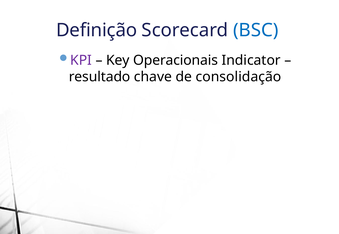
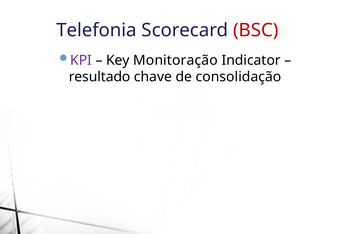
Definição: Definição -> Telefonia
BSC colour: blue -> red
Operacionais: Operacionais -> Monitoração
